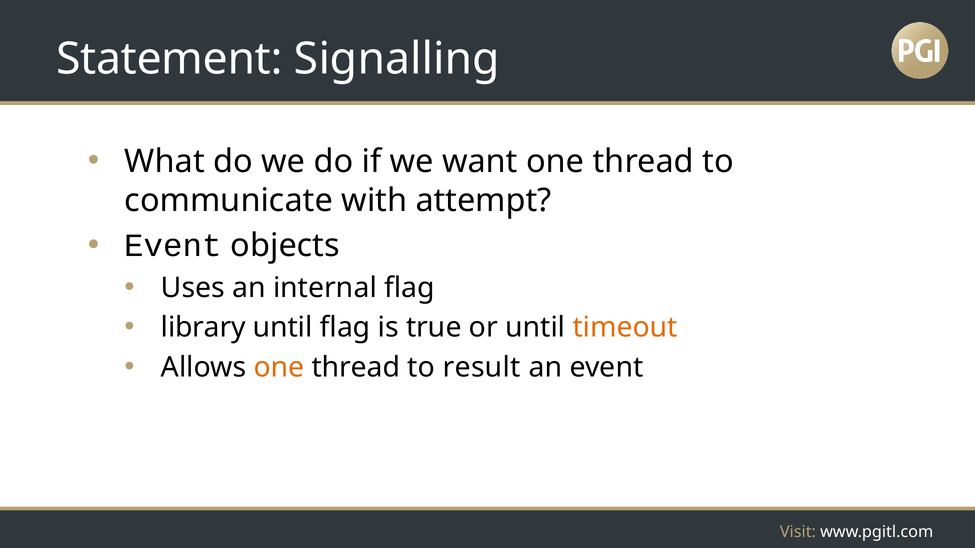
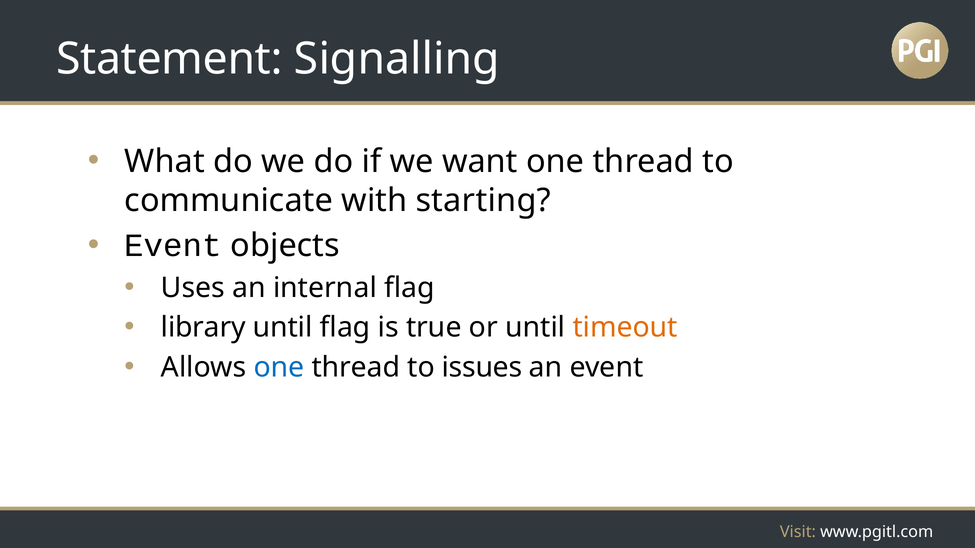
attempt: attempt -> starting
one at (279, 368) colour: orange -> blue
result: result -> issues
